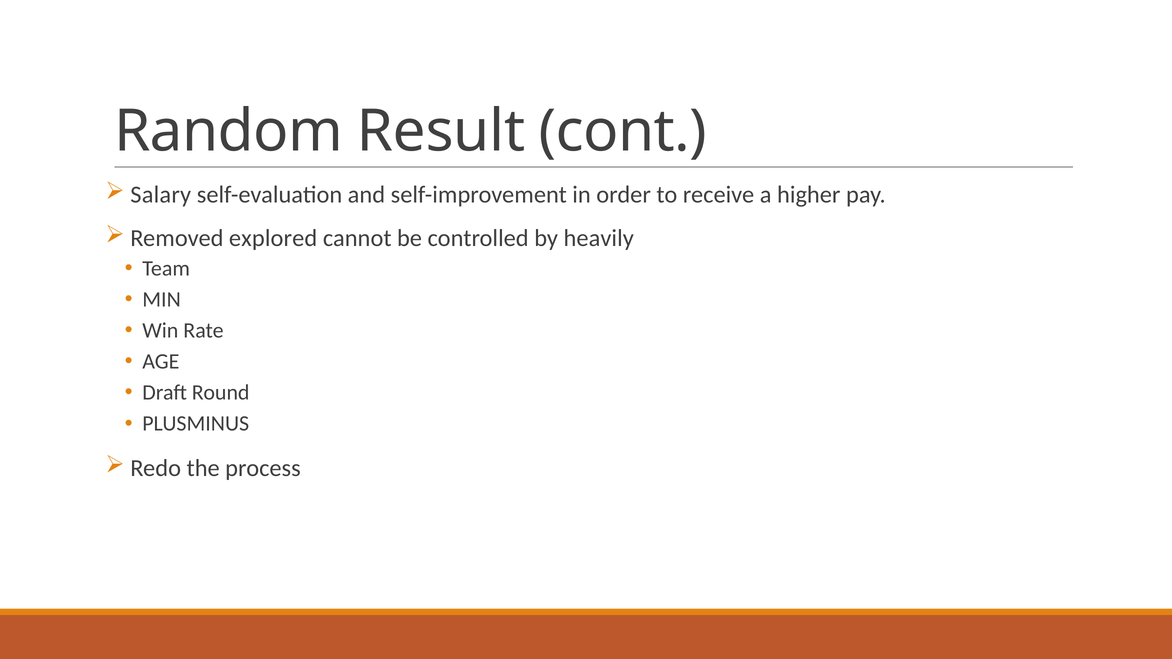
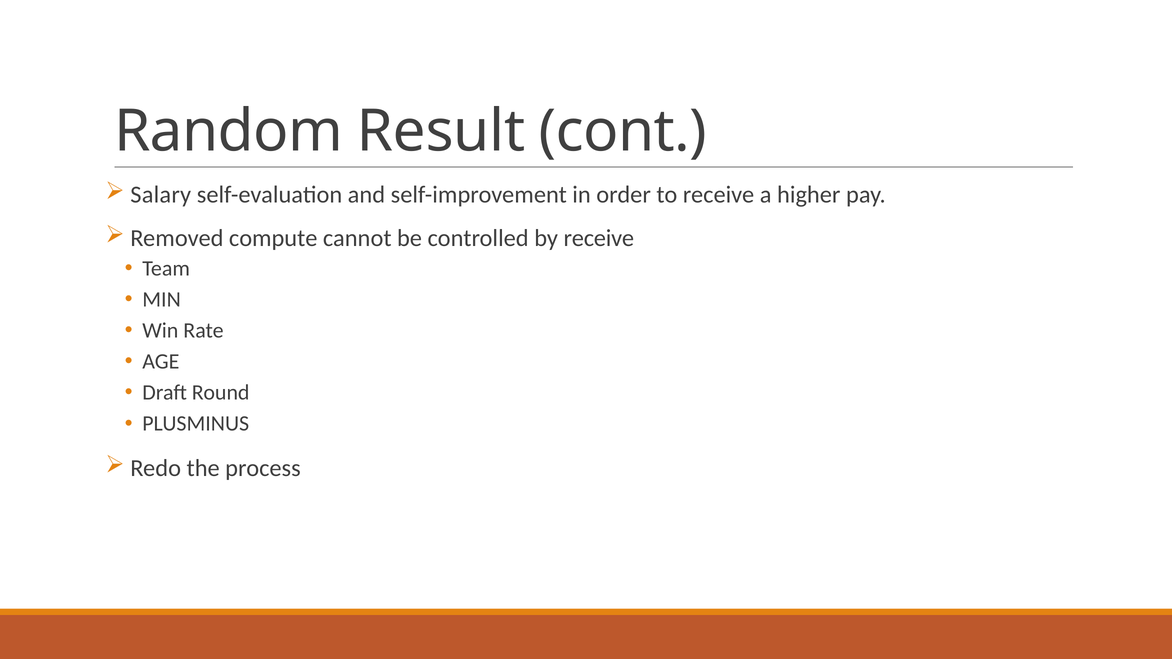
explored: explored -> compute
by heavily: heavily -> receive
